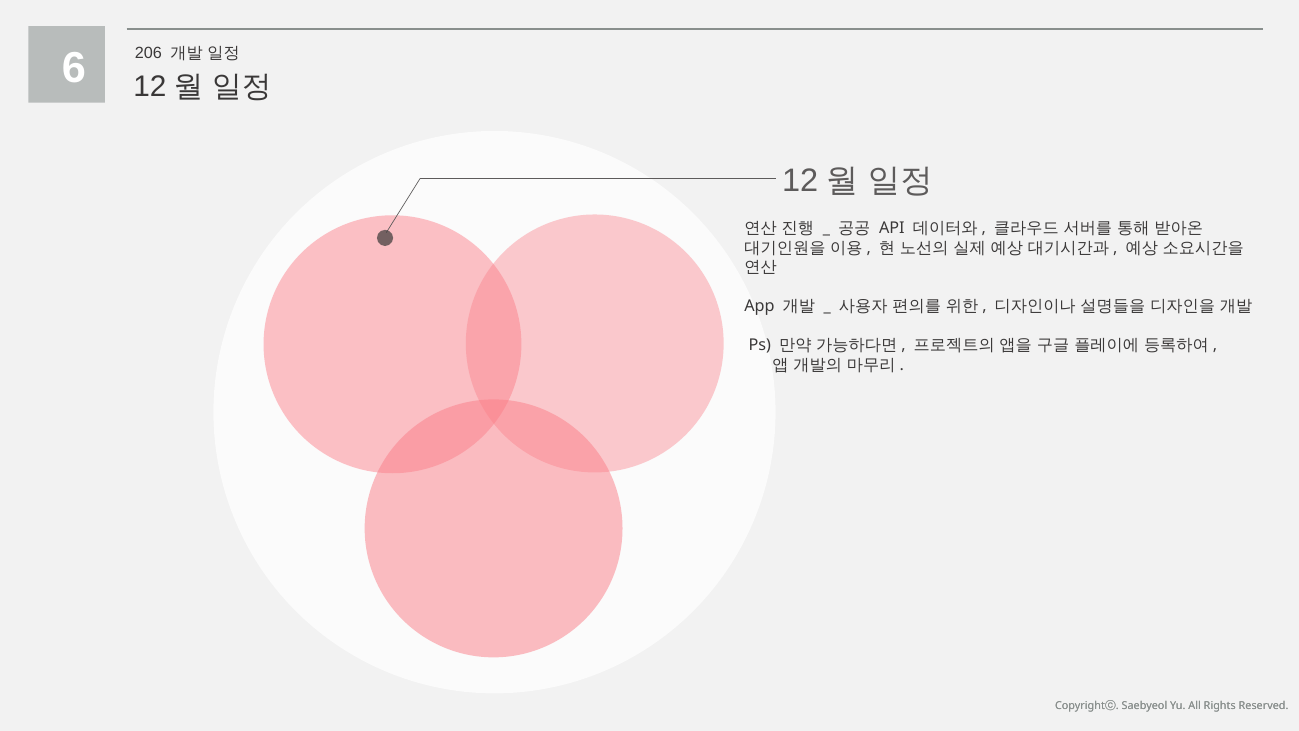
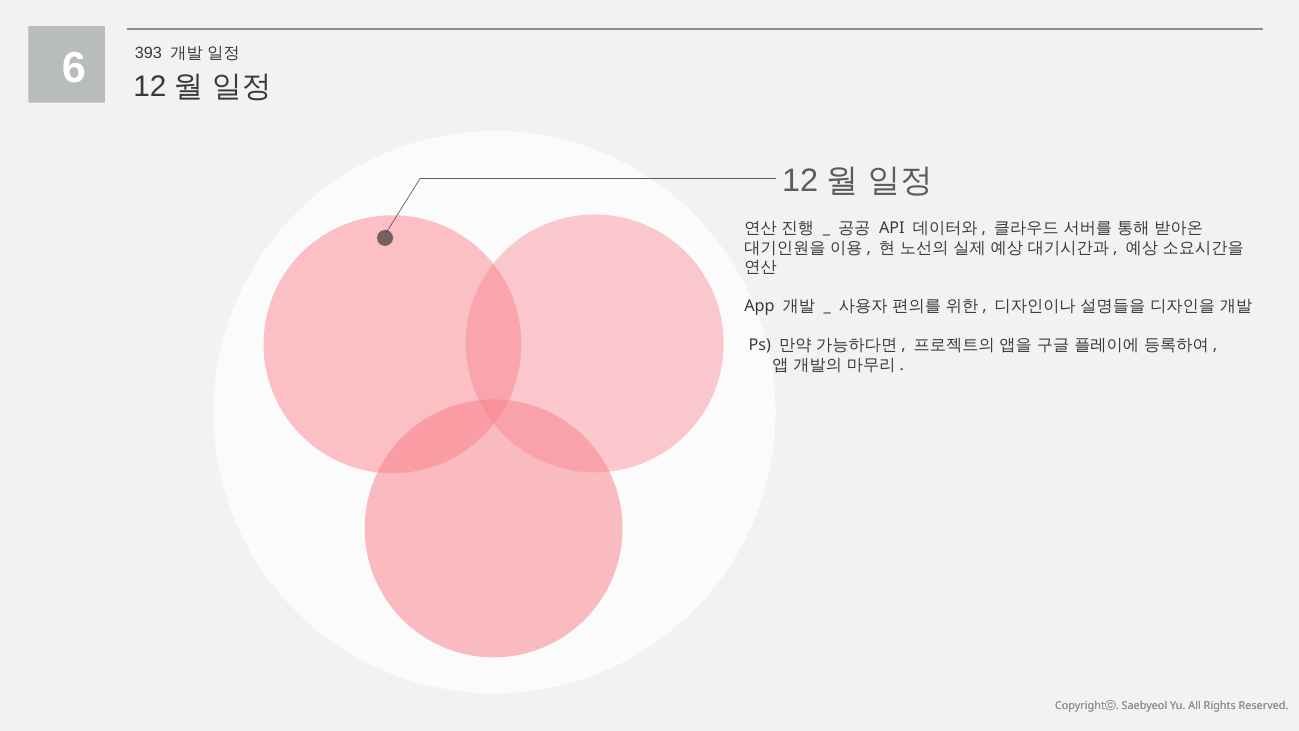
206: 206 -> 393
